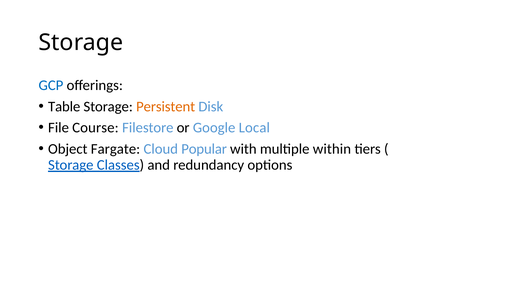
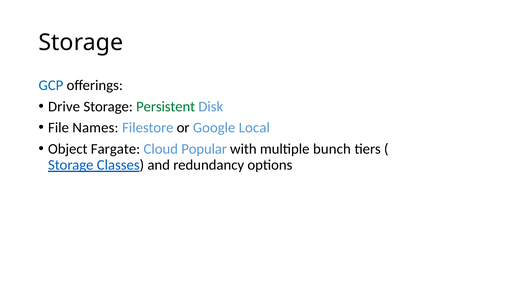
Table: Table -> Drive
Persistent colour: orange -> green
Course: Course -> Names
within: within -> bunch
